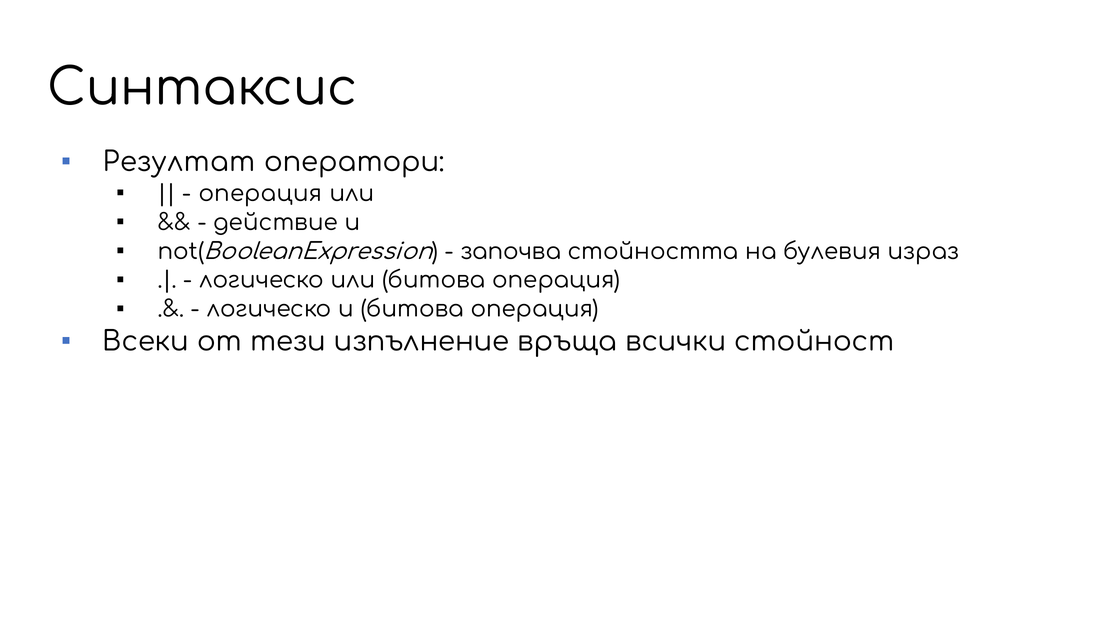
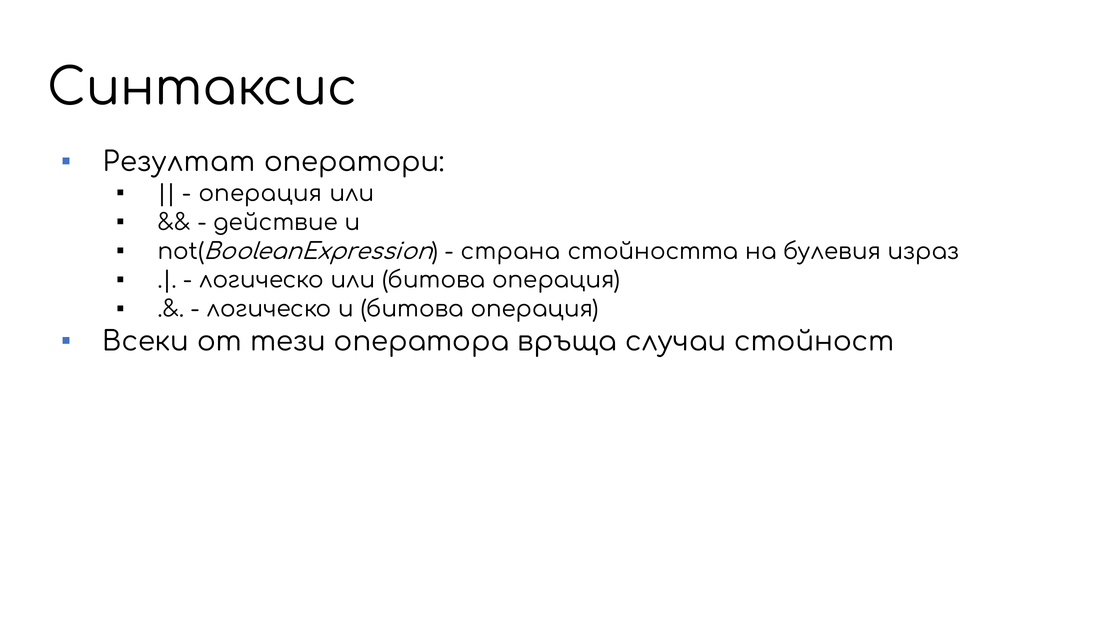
започва: започва -> страна
изпълнение: изпълнение -> оператора
всички: всички -> случаи
